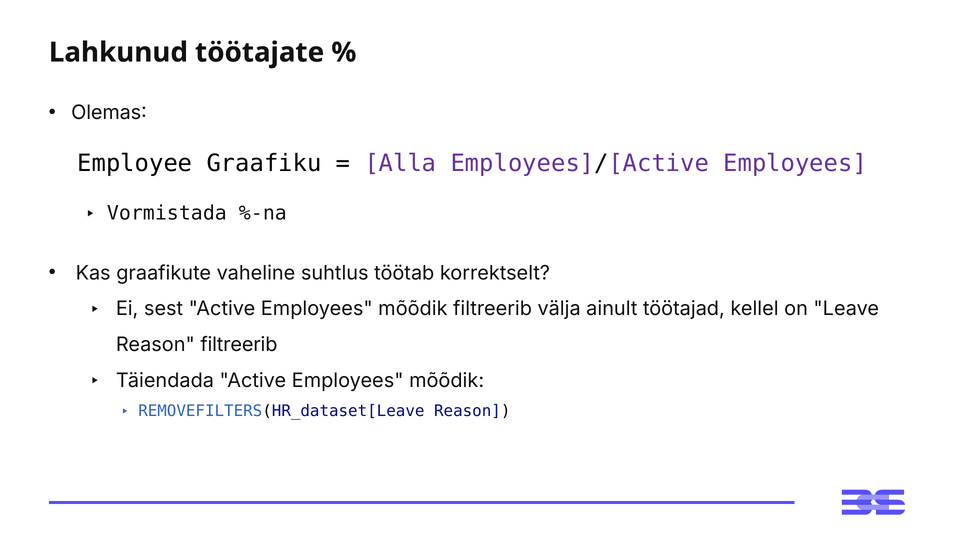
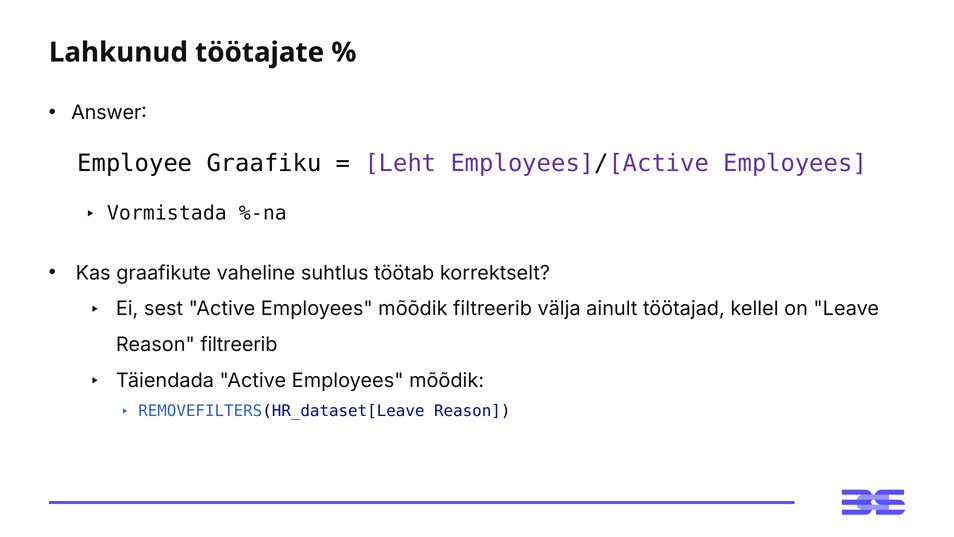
Olemas: Olemas -> Answer
Alla: Alla -> Leht
